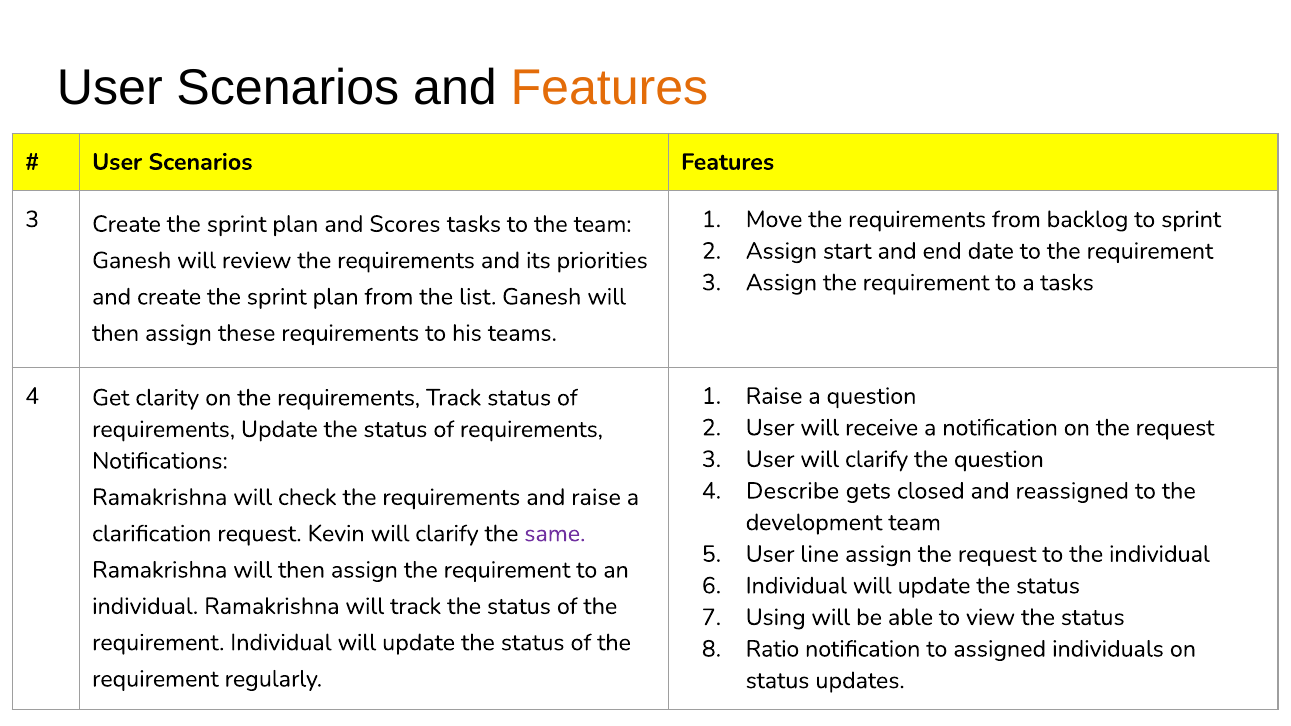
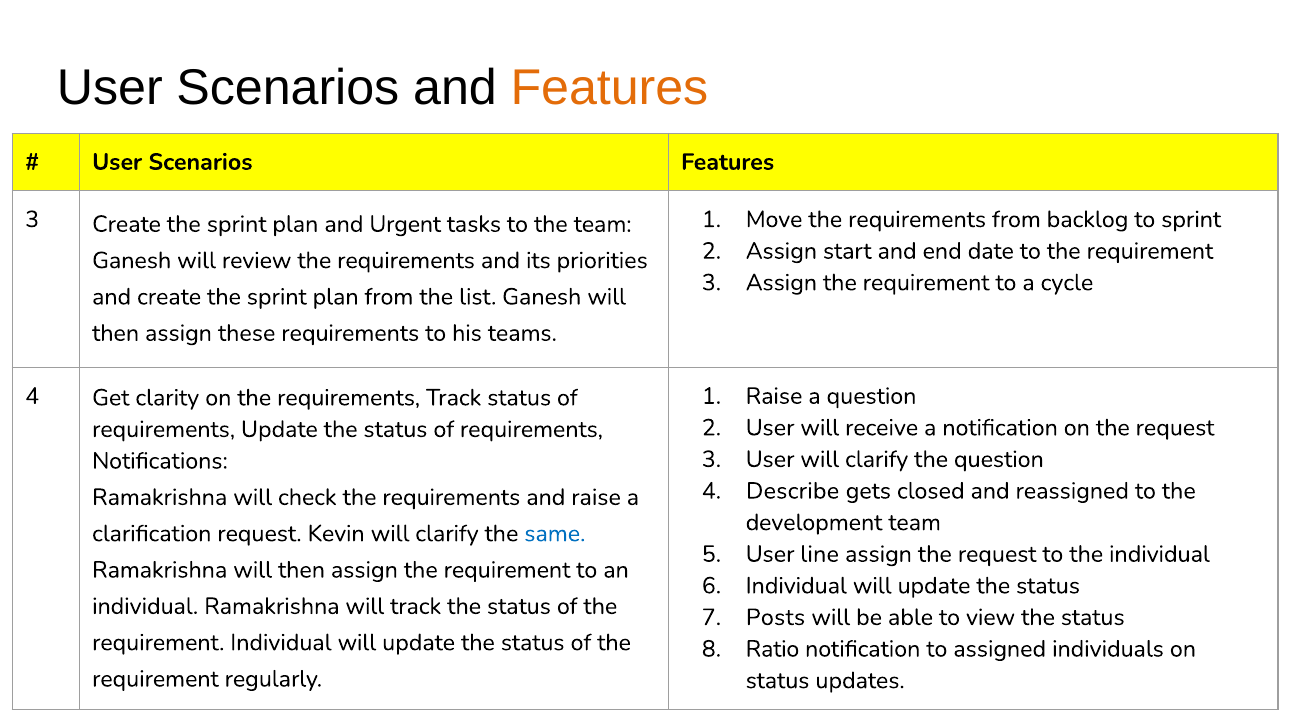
Scores: Scores -> Urgent
a tasks: tasks -> cycle
same colour: purple -> blue
Using: Using -> Posts
